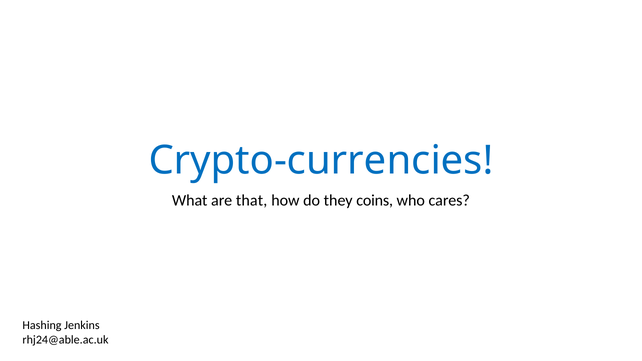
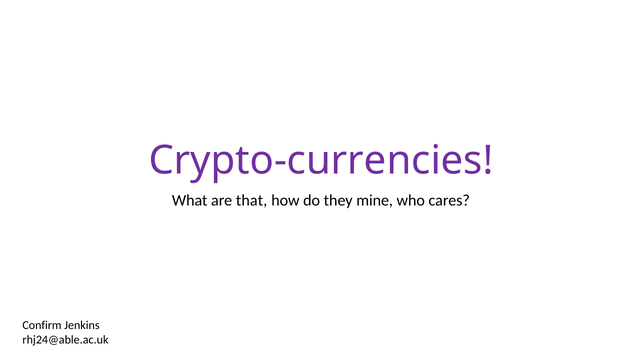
Crypto-currencies colour: blue -> purple
coins: coins -> mine
Hashing: Hashing -> Confirm
